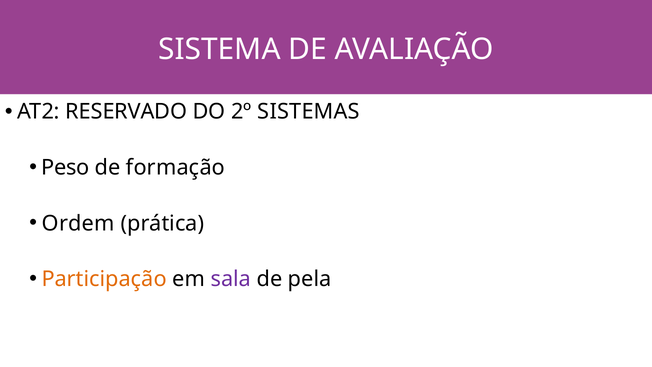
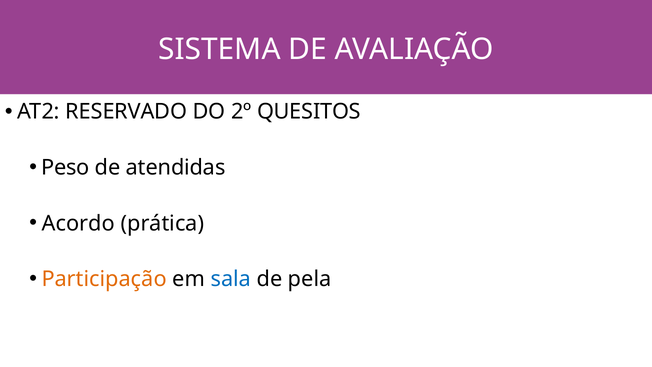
SISTEMAS: SISTEMAS -> QUESITOS
formação: formação -> atendidas
Ordem: Ordem -> Acordo
sala colour: purple -> blue
